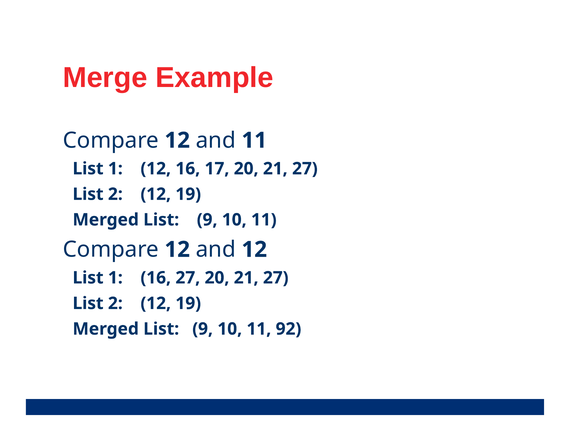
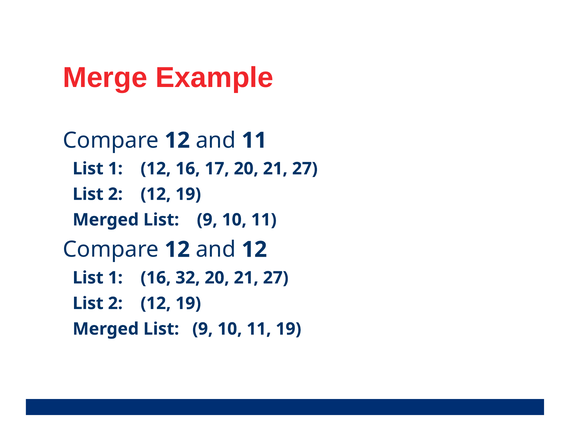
16 27: 27 -> 32
11 92: 92 -> 19
